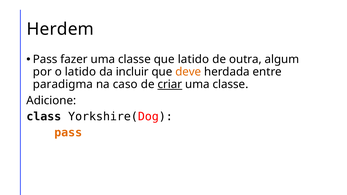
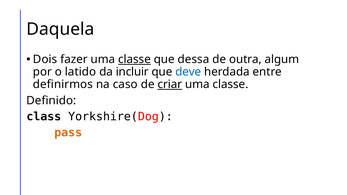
Herdem: Herdem -> Daquela
Pass at (45, 59): Pass -> Dois
classe at (134, 59) underline: none -> present
que latido: latido -> dessa
deve colour: orange -> blue
paradigma: paradigma -> definirmos
Adicione: Adicione -> Definido
